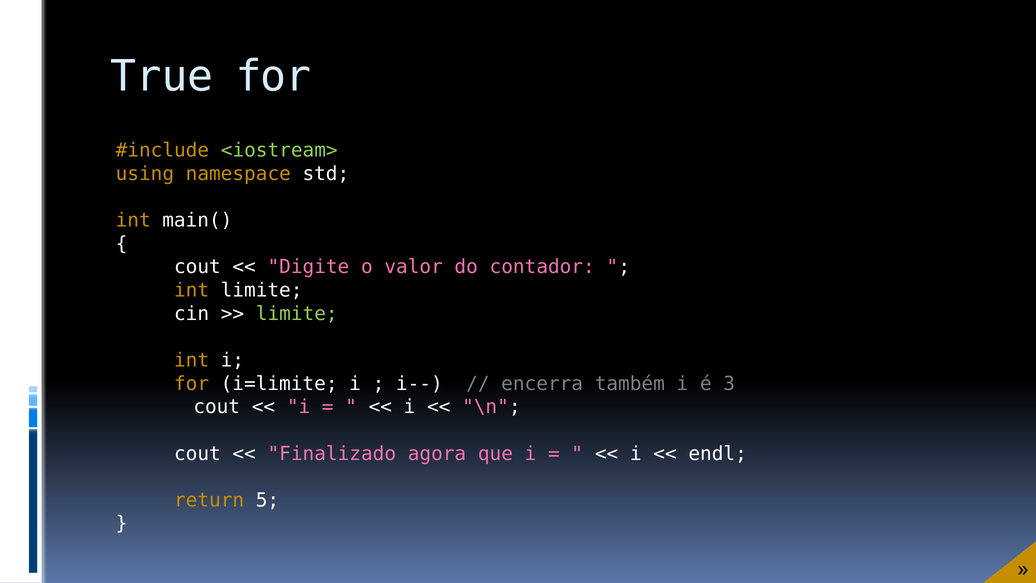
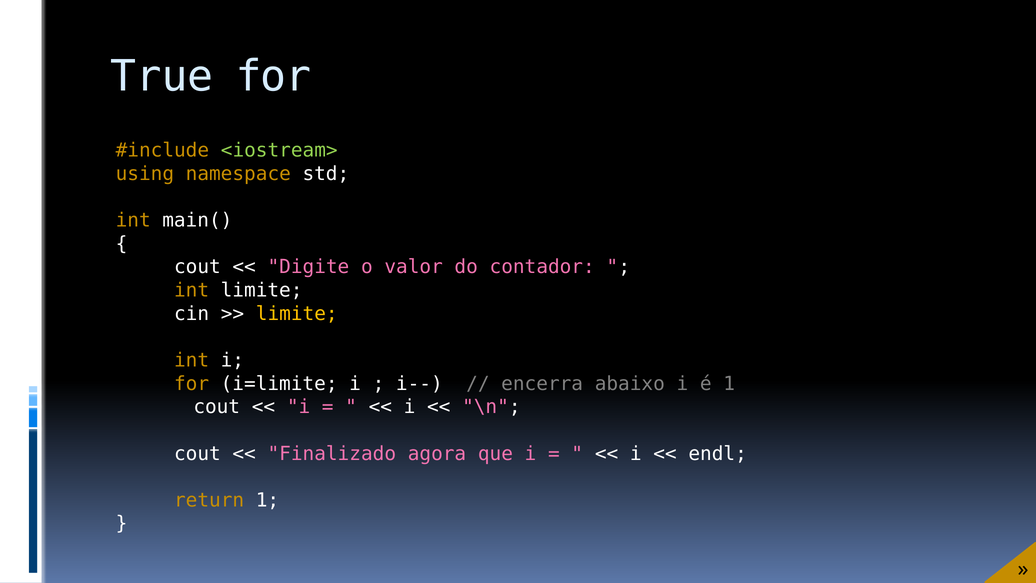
limite at (297, 314) colour: light green -> yellow
também: também -> abaixo
é 3: 3 -> 1
return 5: 5 -> 1
